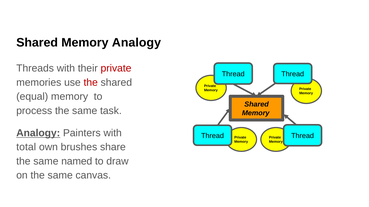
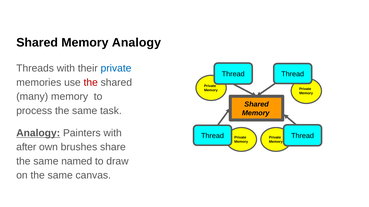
private at (116, 68) colour: red -> blue
equal: equal -> many
total: total -> after
